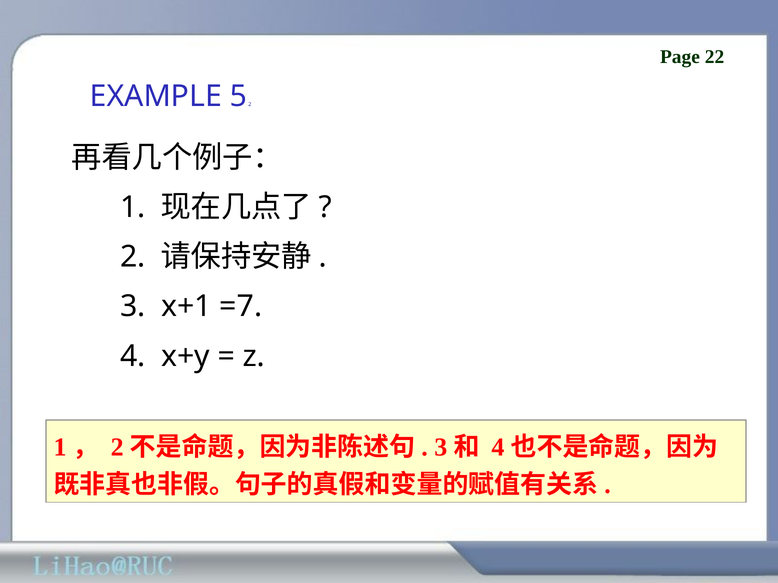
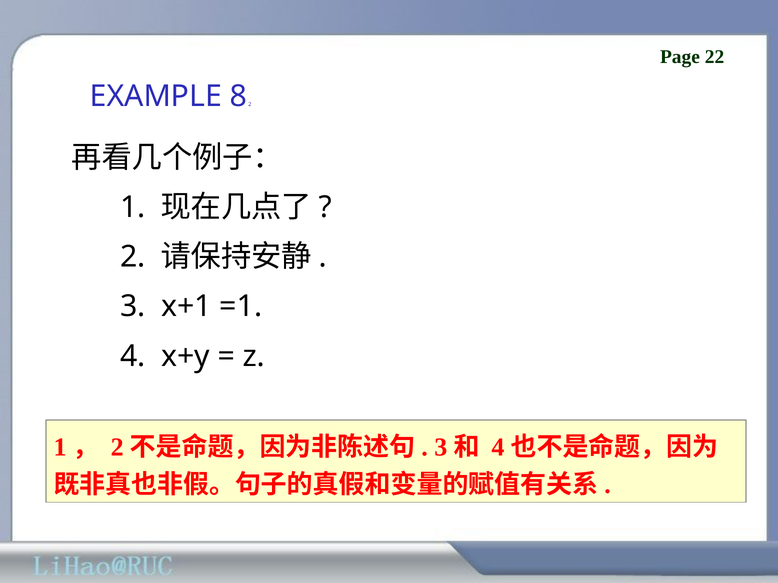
5: 5 -> 8
=7: =7 -> =1
